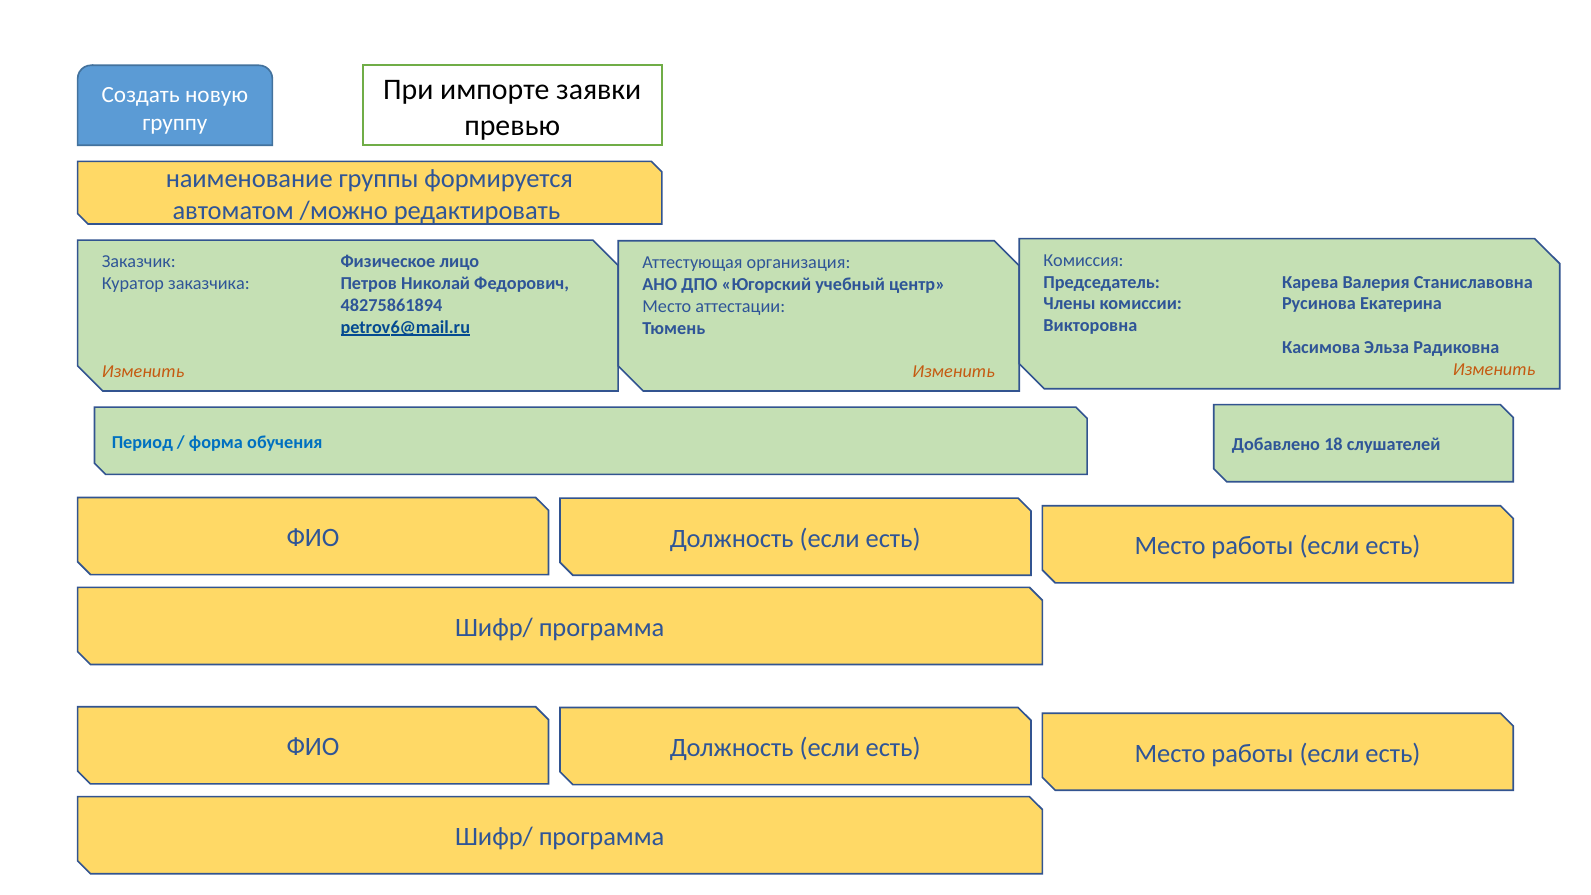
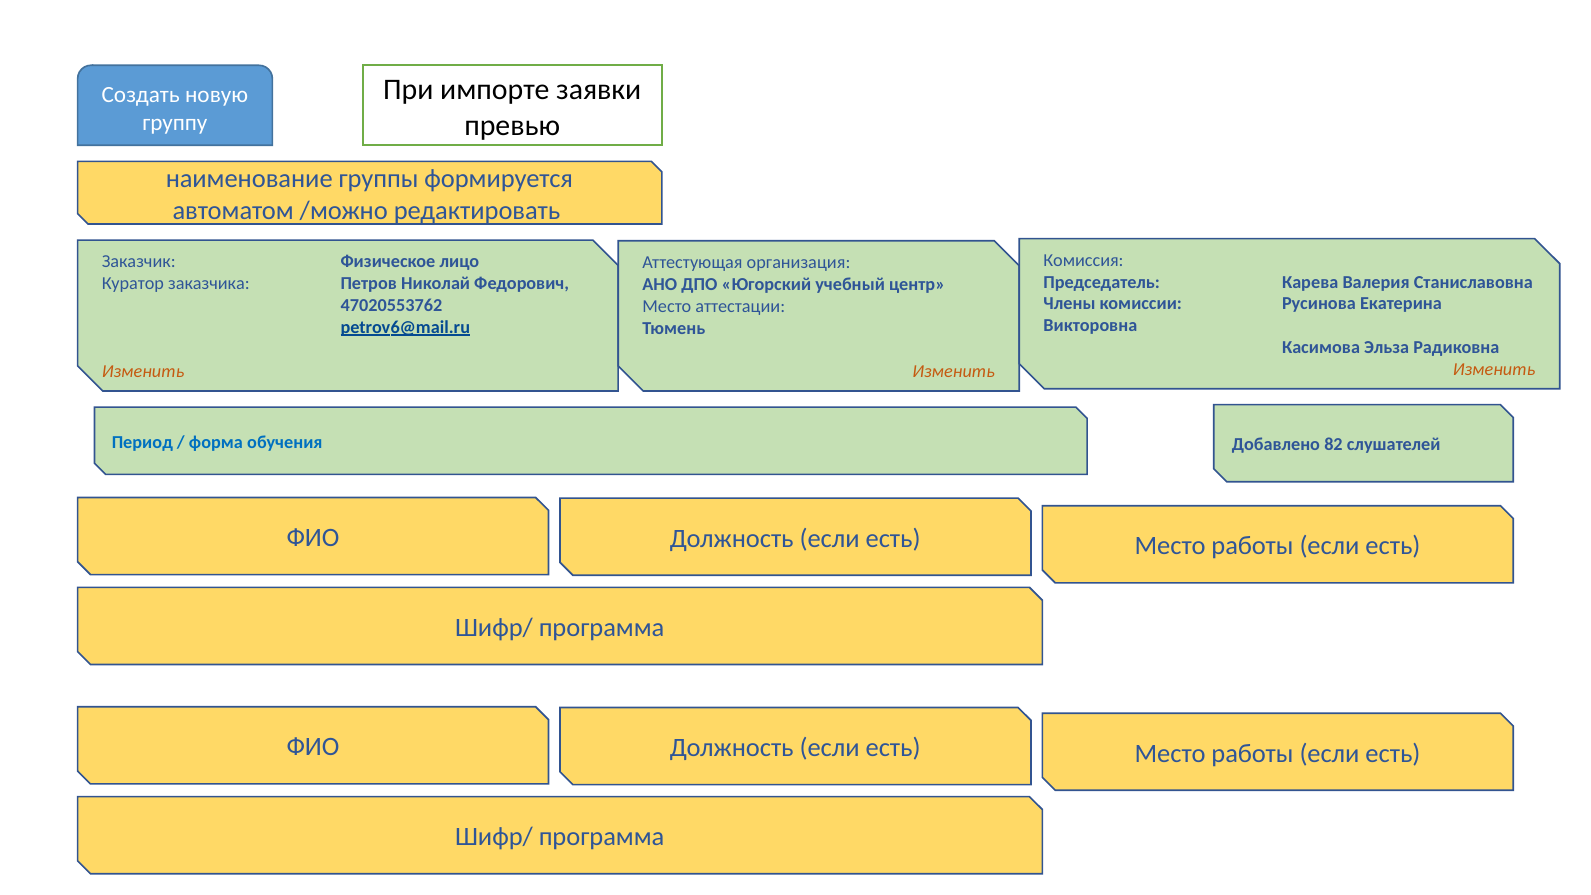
48275861894: 48275861894 -> 47020553762
18: 18 -> 82
